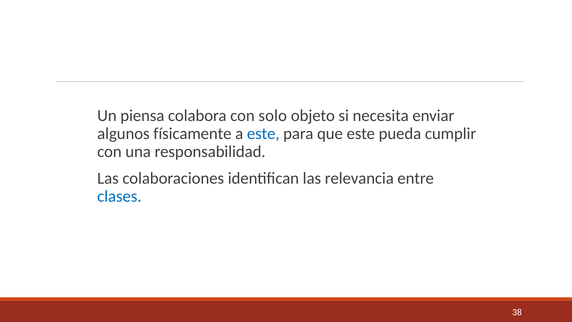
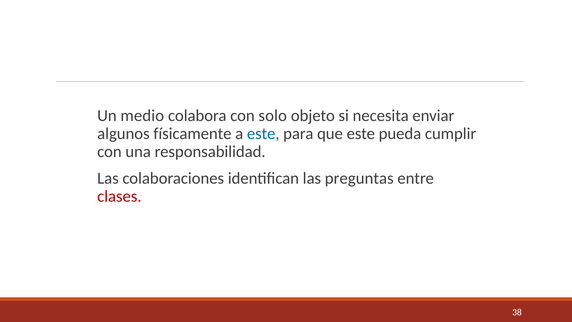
piensa: piensa -> medio
relevancia: relevancia -> preguntas
clases colour: blue -> red
